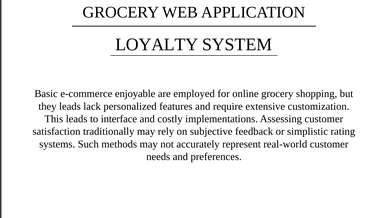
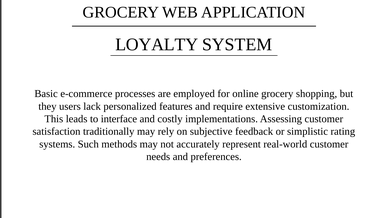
enjoyable: enjoyable -> processes
they leads: leads -> users
